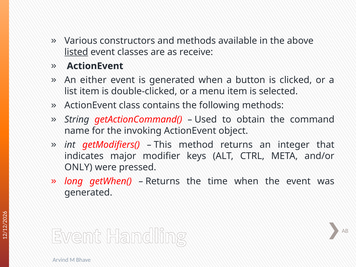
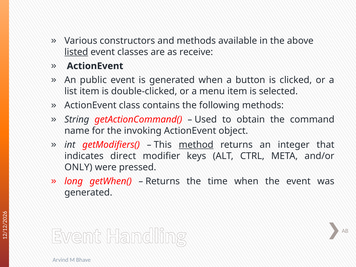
either: either -> public
method underline: none -> present
major: major -> direct
